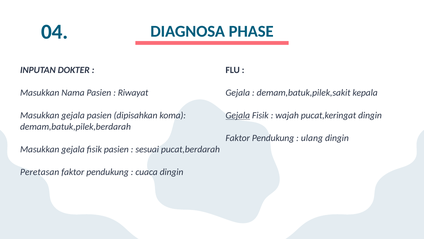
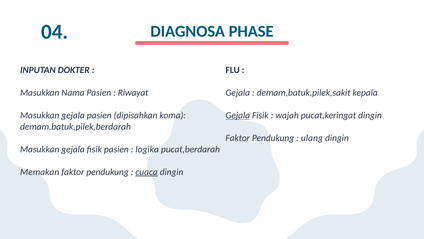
sesuai: sesuai -> logika
Peretasan: Peretasan -> Memakan
cuaca underline: none -> present
